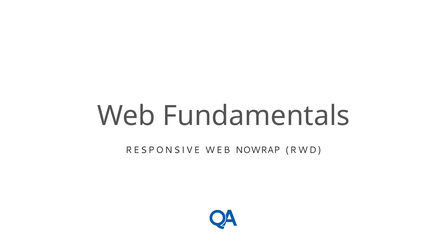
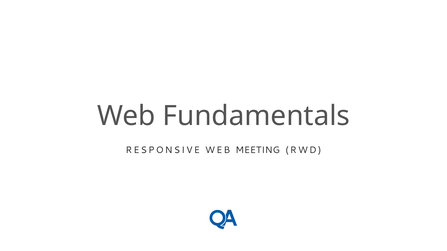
NOWRAP: NOWRAP -> MEETING
